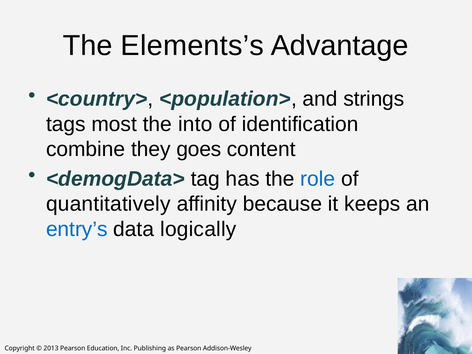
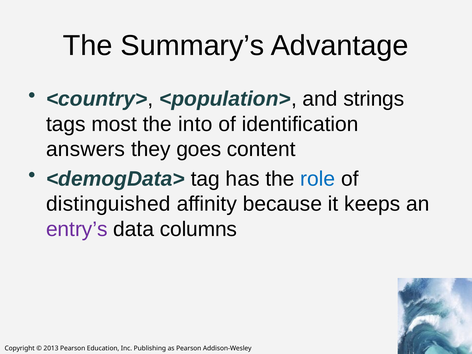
Elements’s: Elements’s -> Summary’s
combine: combine -> answers
quantitatively: quantitatively -> distinguished
entry’s colour: blue -> purple
logically: logically -> columns
